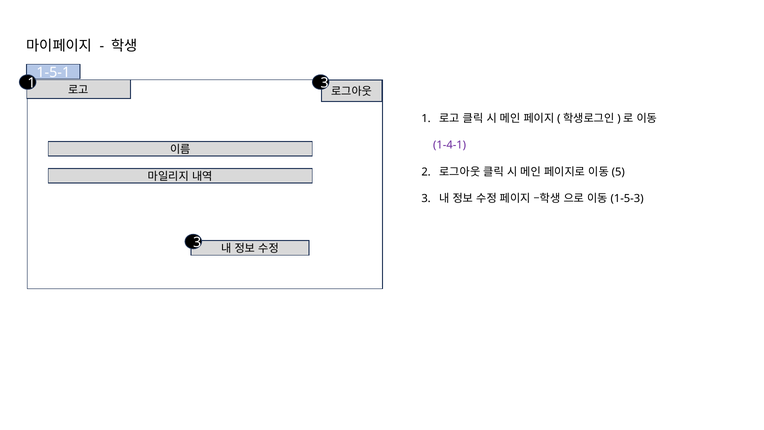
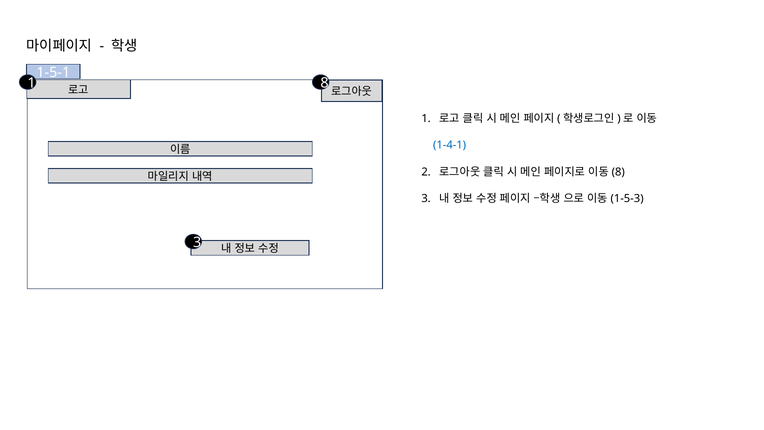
1 3: 3 -> 8
1-4-1 colour: purple -> blue
5 at (618, 172): 5 -> 8
